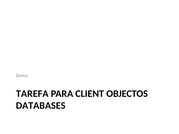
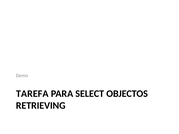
CLIENT: CLIENT -> SELECT
DATABASES: DATABASES -> RETRIEVING
